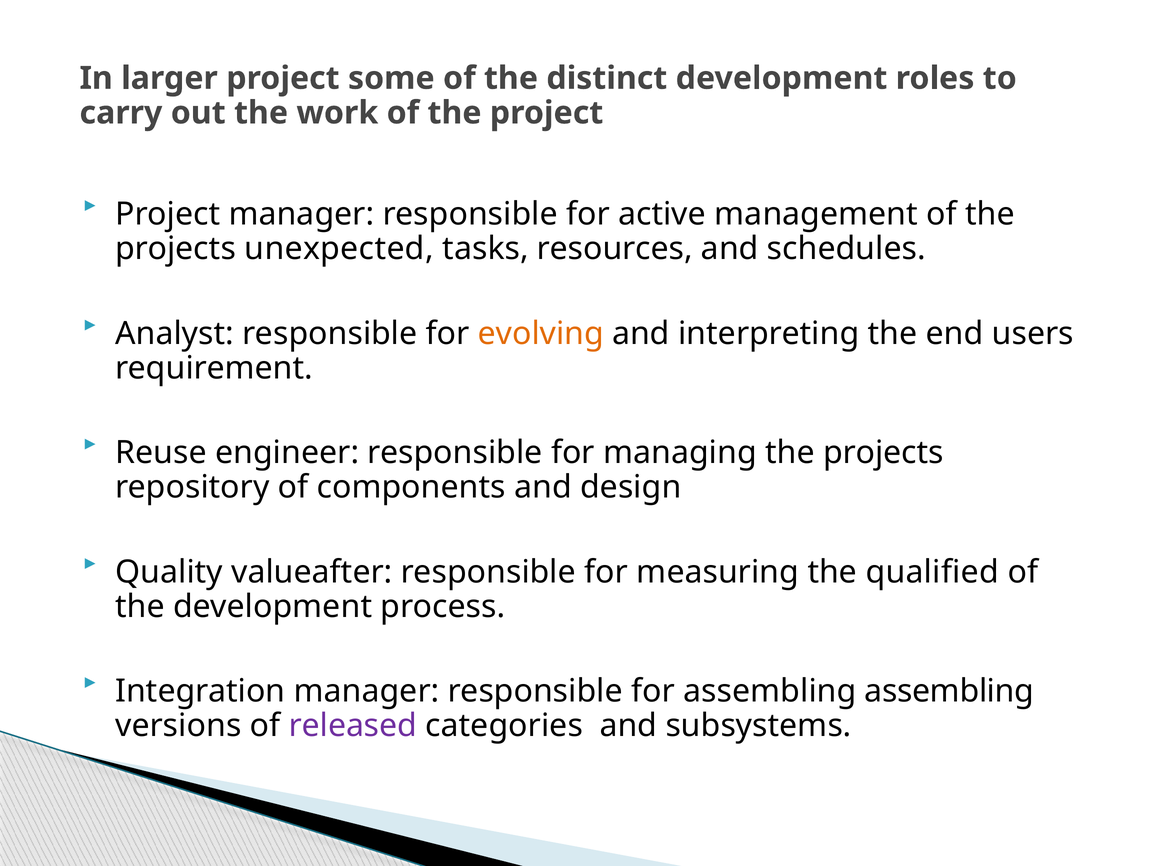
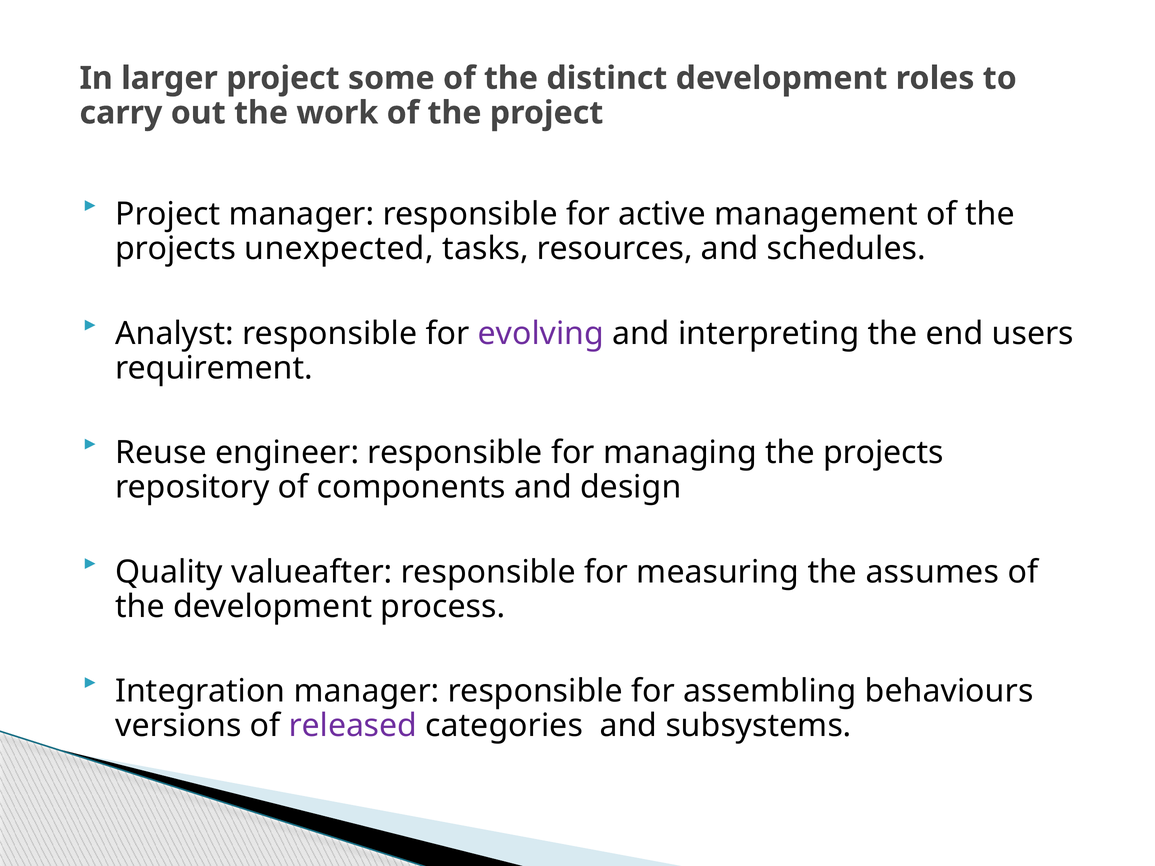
evolving colour: orange -> purple
qualified: qualified -> assumes
assembling assembling: assembling -> behaviours
